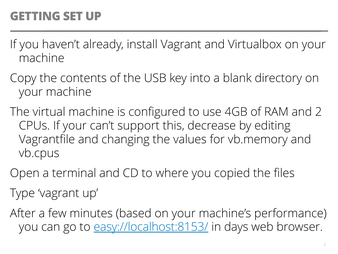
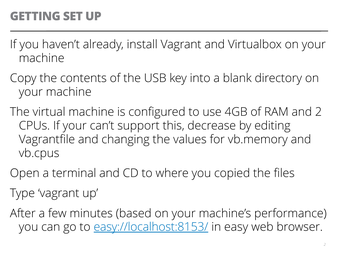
days: days -> easy
